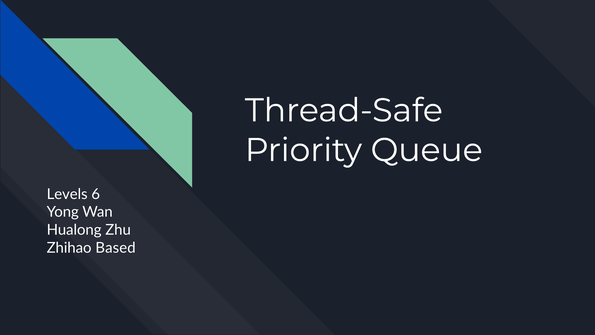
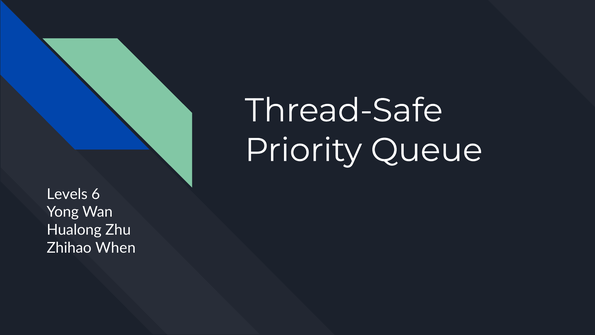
Based: Based -> When
